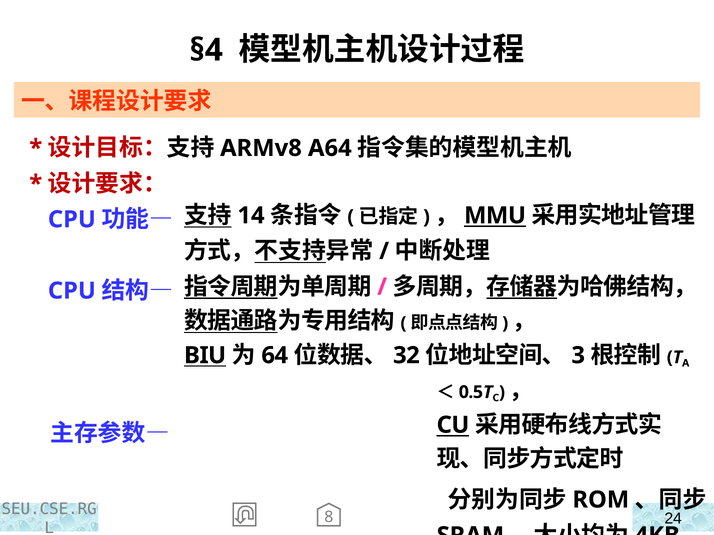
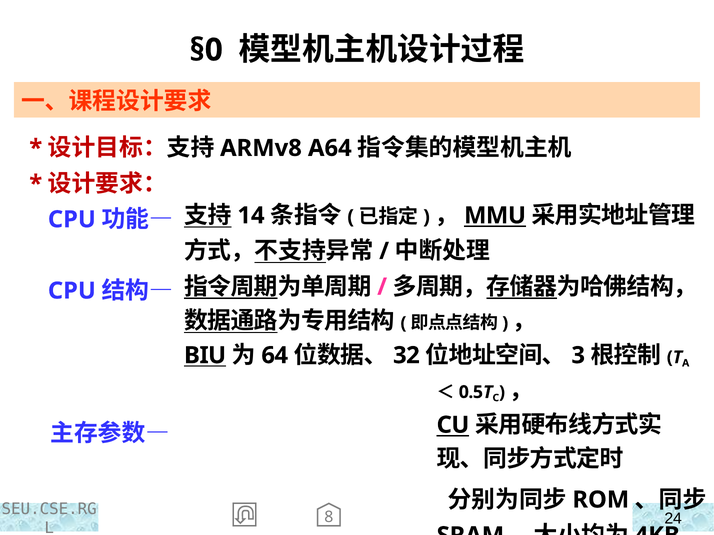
§4: §4 -> §0
